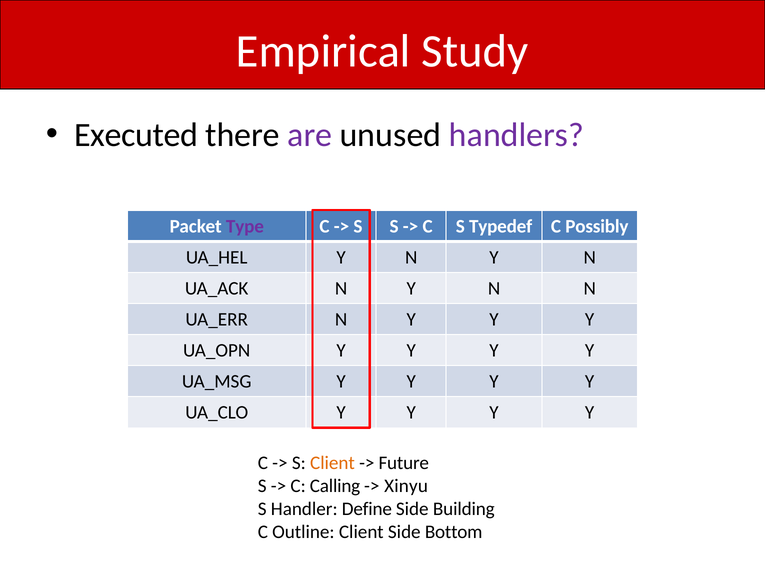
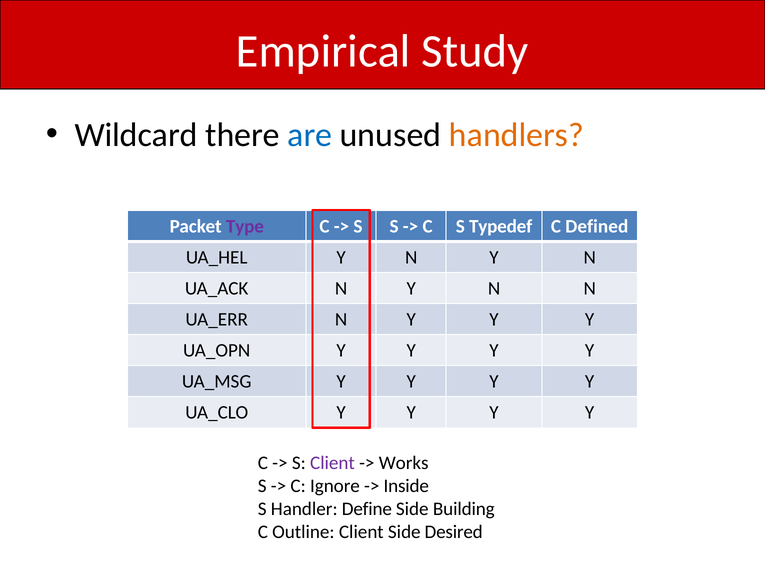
Executed: Executed -> Wildcard
are colour: purple -> blue
handlers colour: purple -> orange
Possibly: Possibly -> Defined
Client at (332, 463) colour: orange -> purple
Future: Future -> Works
Calling: Calling -> Ignore
Xinyu: Xinyu -> Inside
Bottom: Bottom -> Desired
